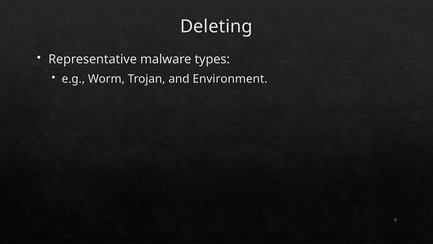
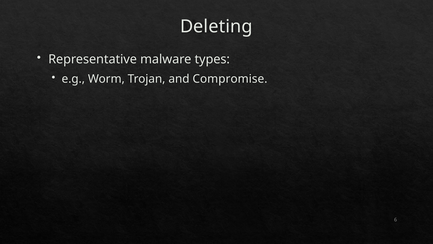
Environment: Environment -> Compromise
